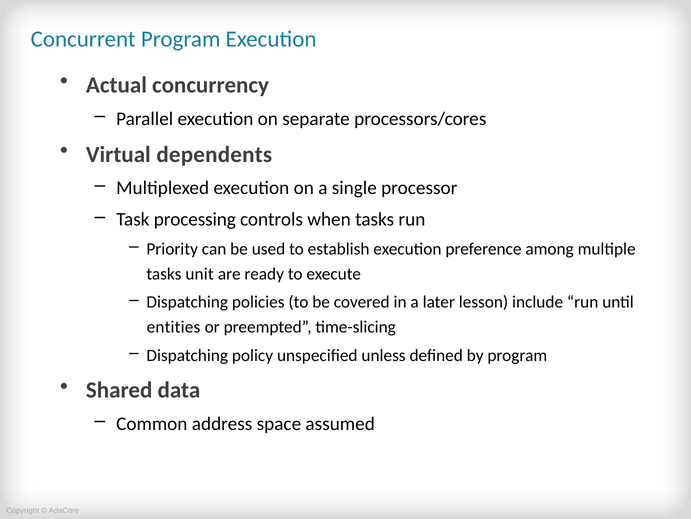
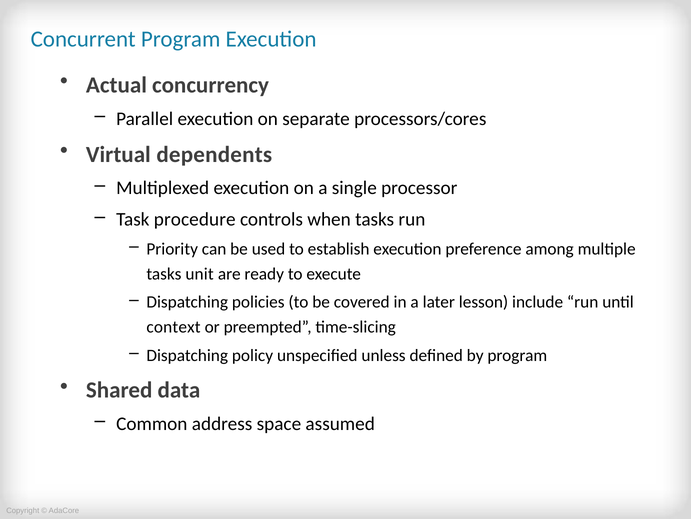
processing: processing -> procedure
entities: entities -> context
